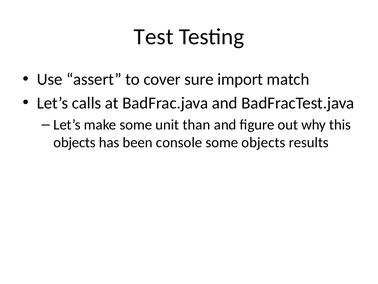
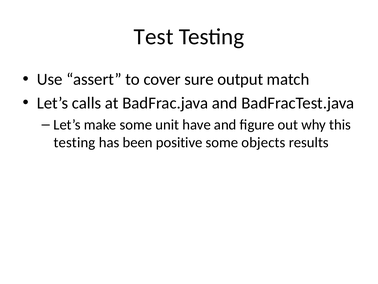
import: import -> output
than: than -> have
objects at (75, 142): objects -> testing
console: console -> positive
